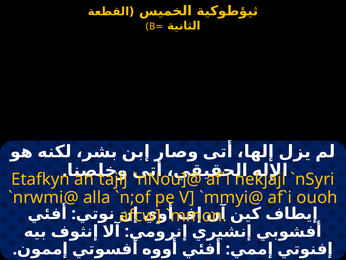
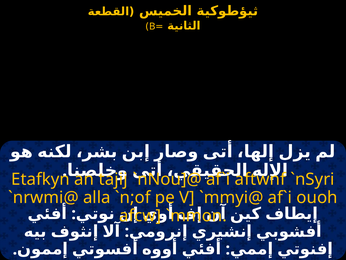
nekjaji: nekjaji -> aftwnf
